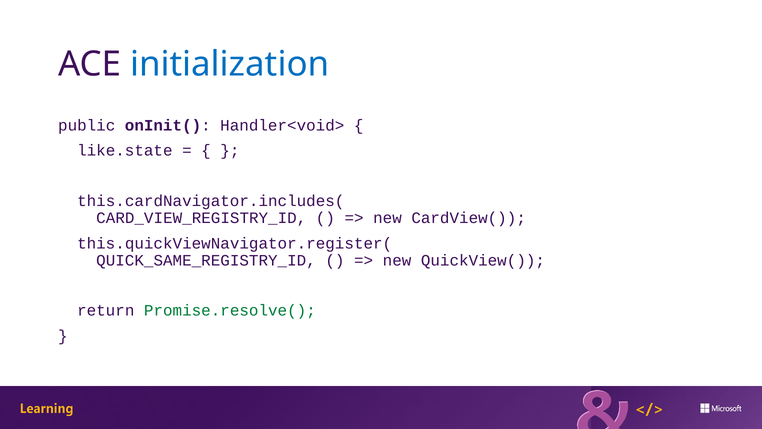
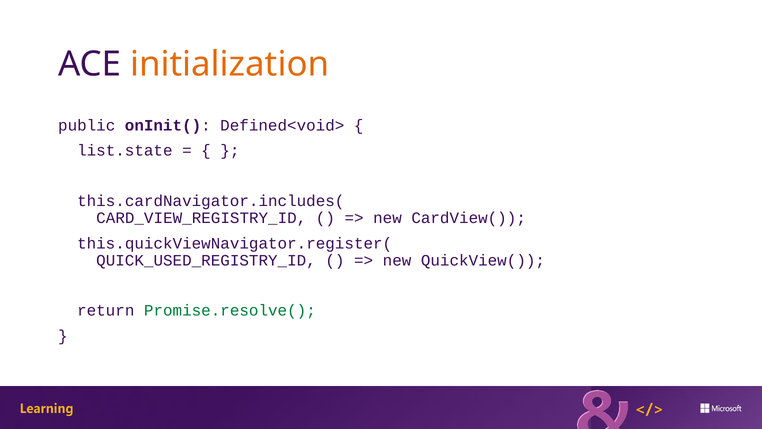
initialization colour: blue -> orange
Handler<void>: Handler<void> -> Defined<void>
like.state: like.state -> list.state
QUICK_SAME_REGISTRY_ID: QUICK_SAME_REGISTRY_ID -> QUICK_USED_REGISTRY_ID
